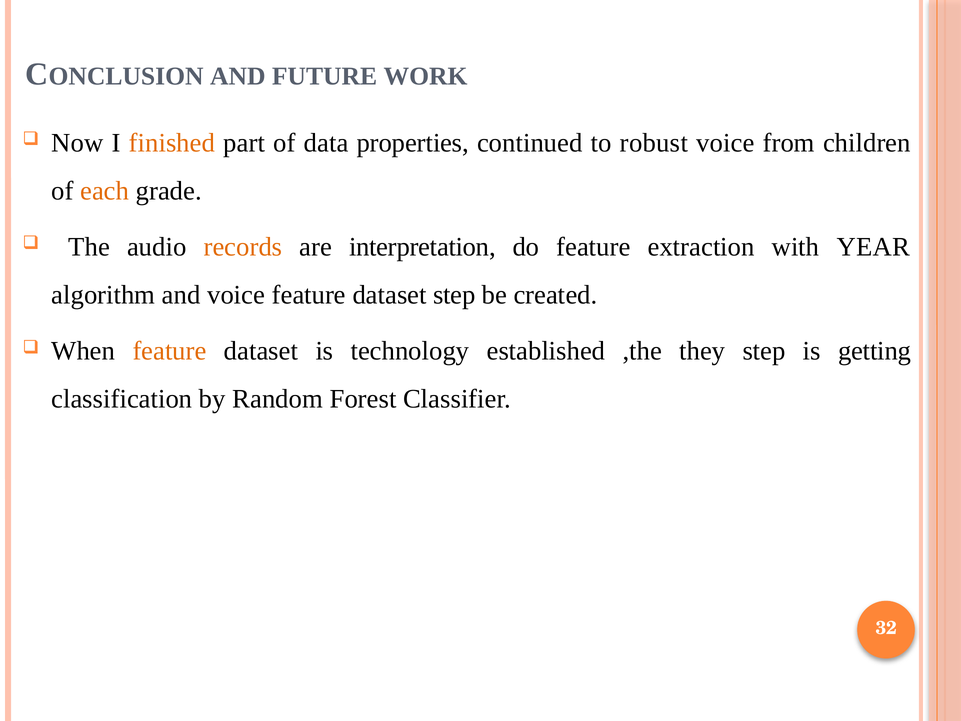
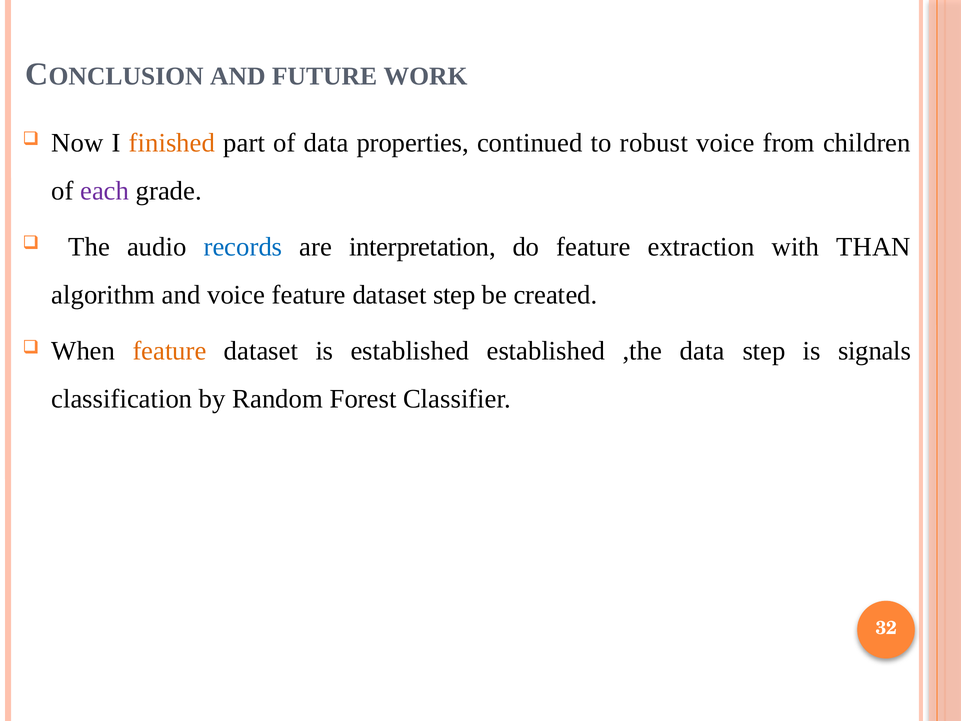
each colour: orange -> purple
records colour: orange -> blue
YEAR: YEAR -> THAN
is technology: technology -> established
,the they: they -> data
getting: getting -> signals
